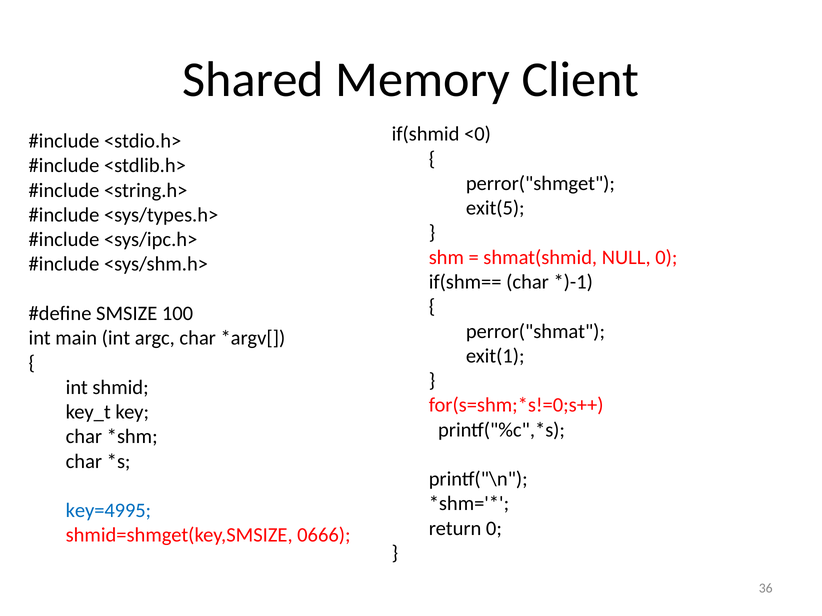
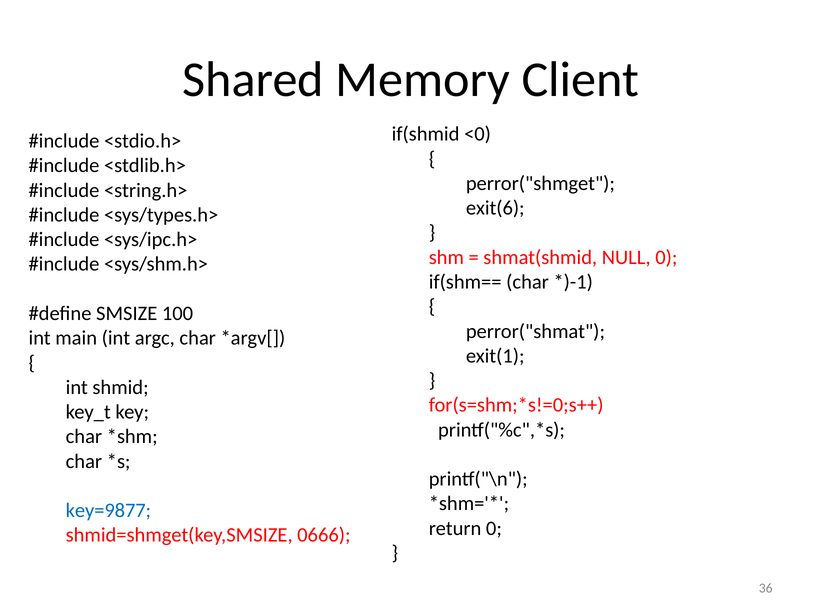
exit(5: exit(5 -> exit(6
key=4995: key=4995 -> key=9877
